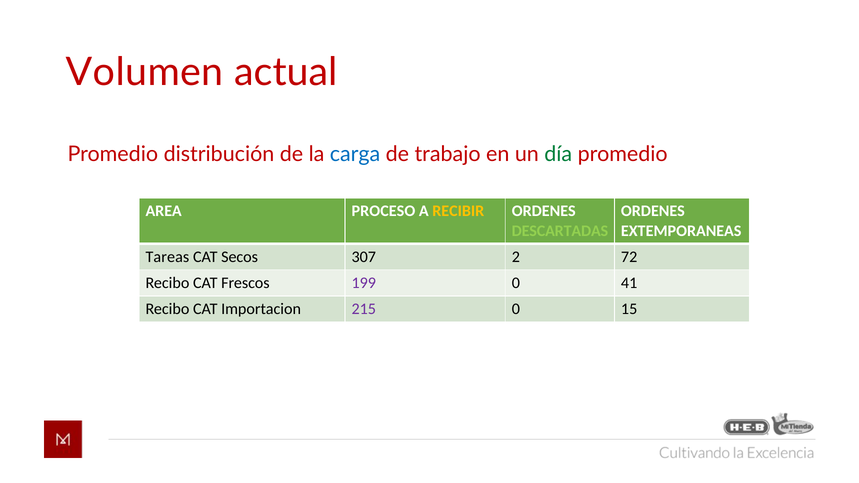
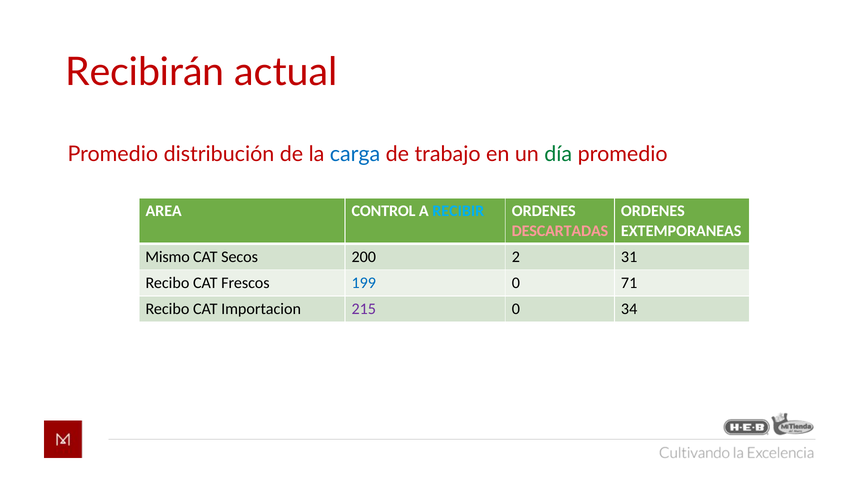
Volumen: Volumen -> Recibirán
PROCESO: PROCESO -> CONTROL
RECIBIR colour: yellow -> light blue
DESCARTADAS colour: light green -> pink
Tareas: Tareas -> Mismo
307: 307 -> 200
72: 72 -> 31
199 colour: purple -> blue
41: 41 -> 71
15: 15 -> 34
